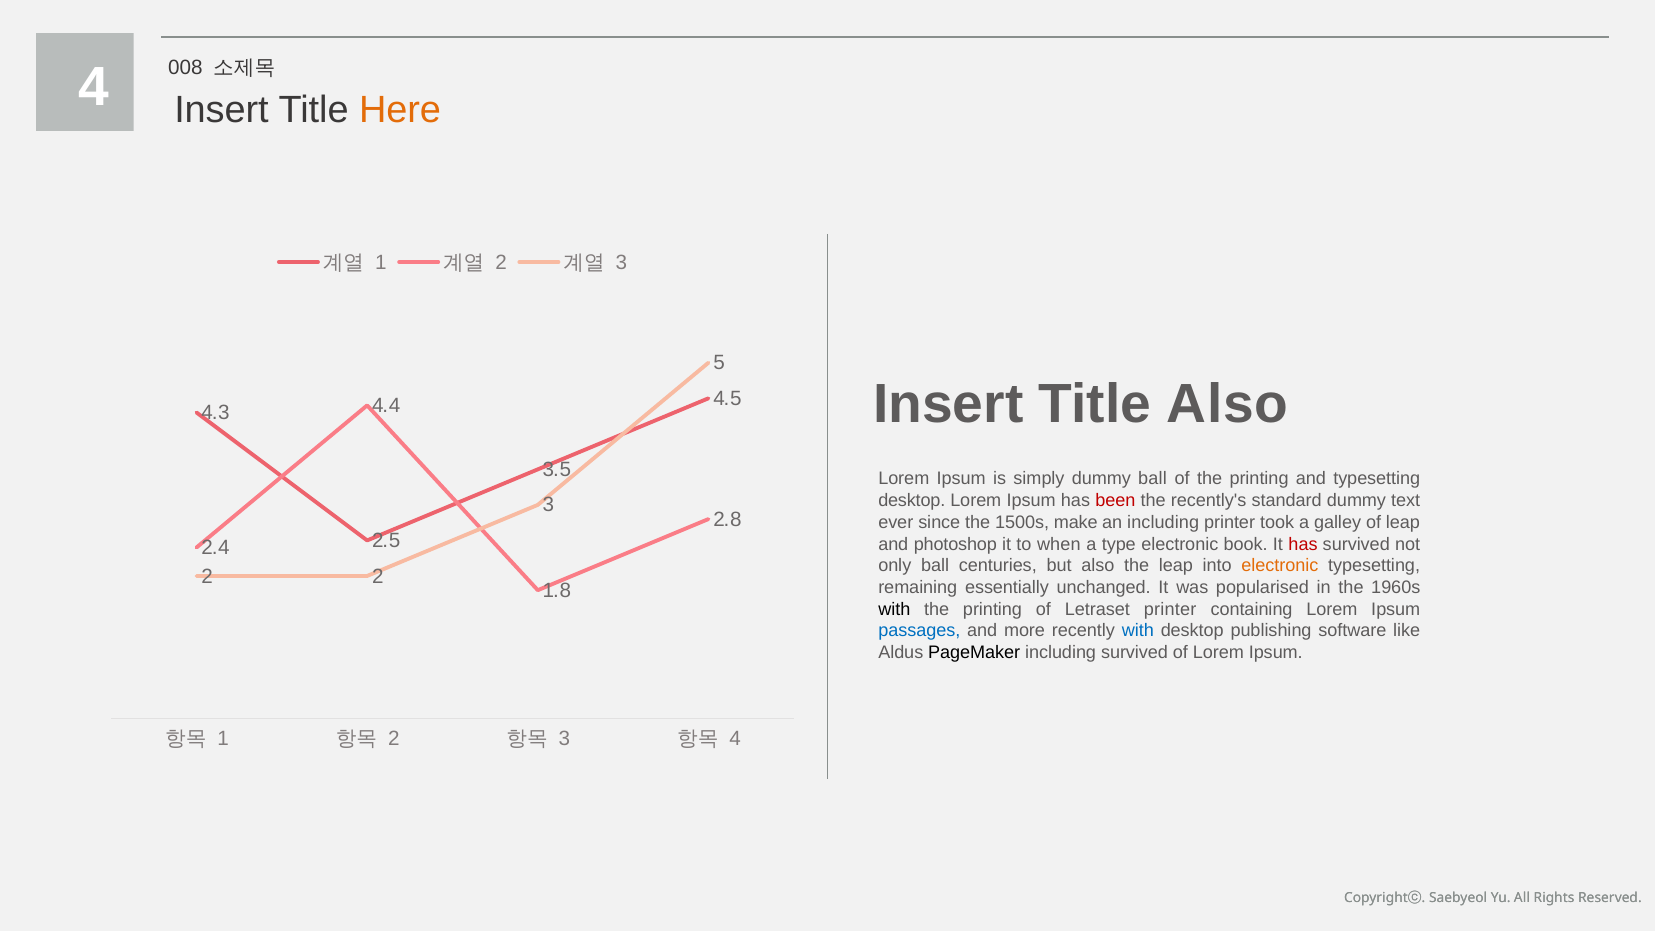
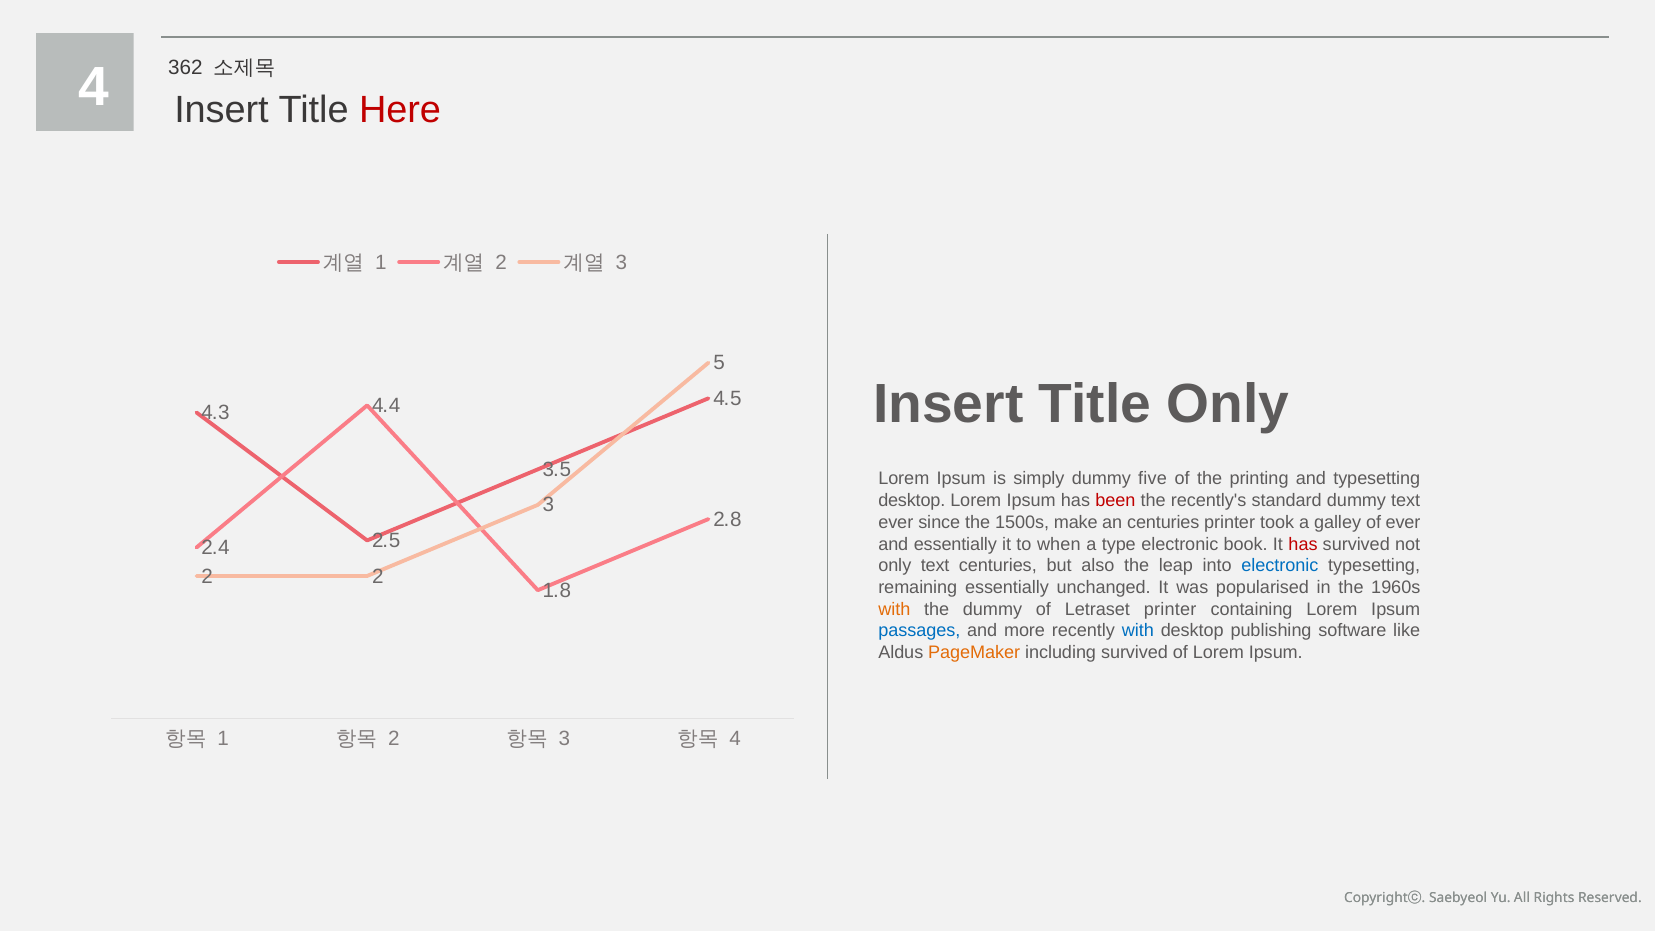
008: 008 -> 362
Here colour: orange -> red
Title Also: Also -> Only
dummy ball: ball -> five
an including: including -> centuries
of leap: leap -> ever
and photoshop: photoshop -> essentially
only ball: ball -> text
electronic at (1280, 566) colour: orange -> blue
with at (894, 609) colour: black -> orange
printing at (993, 609): printing -> dummy
PageMaker colour: black -> orange
